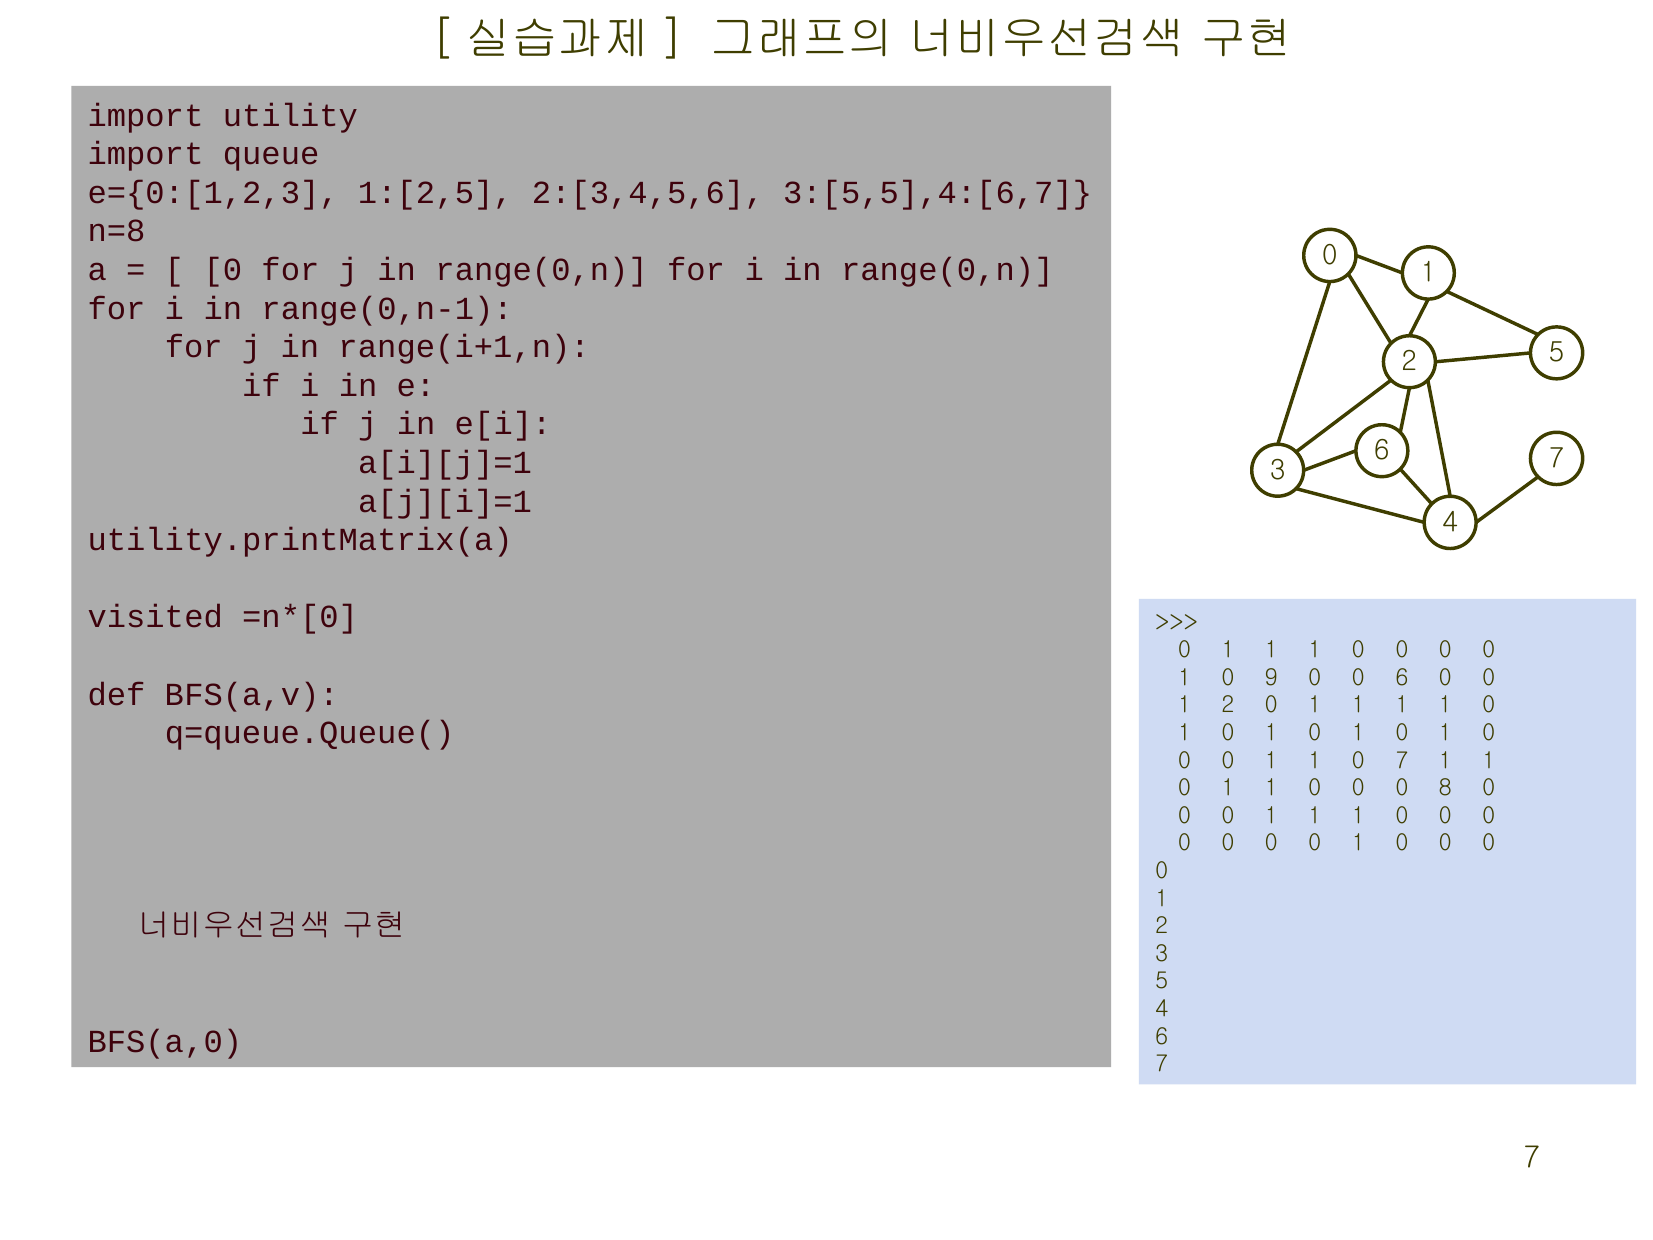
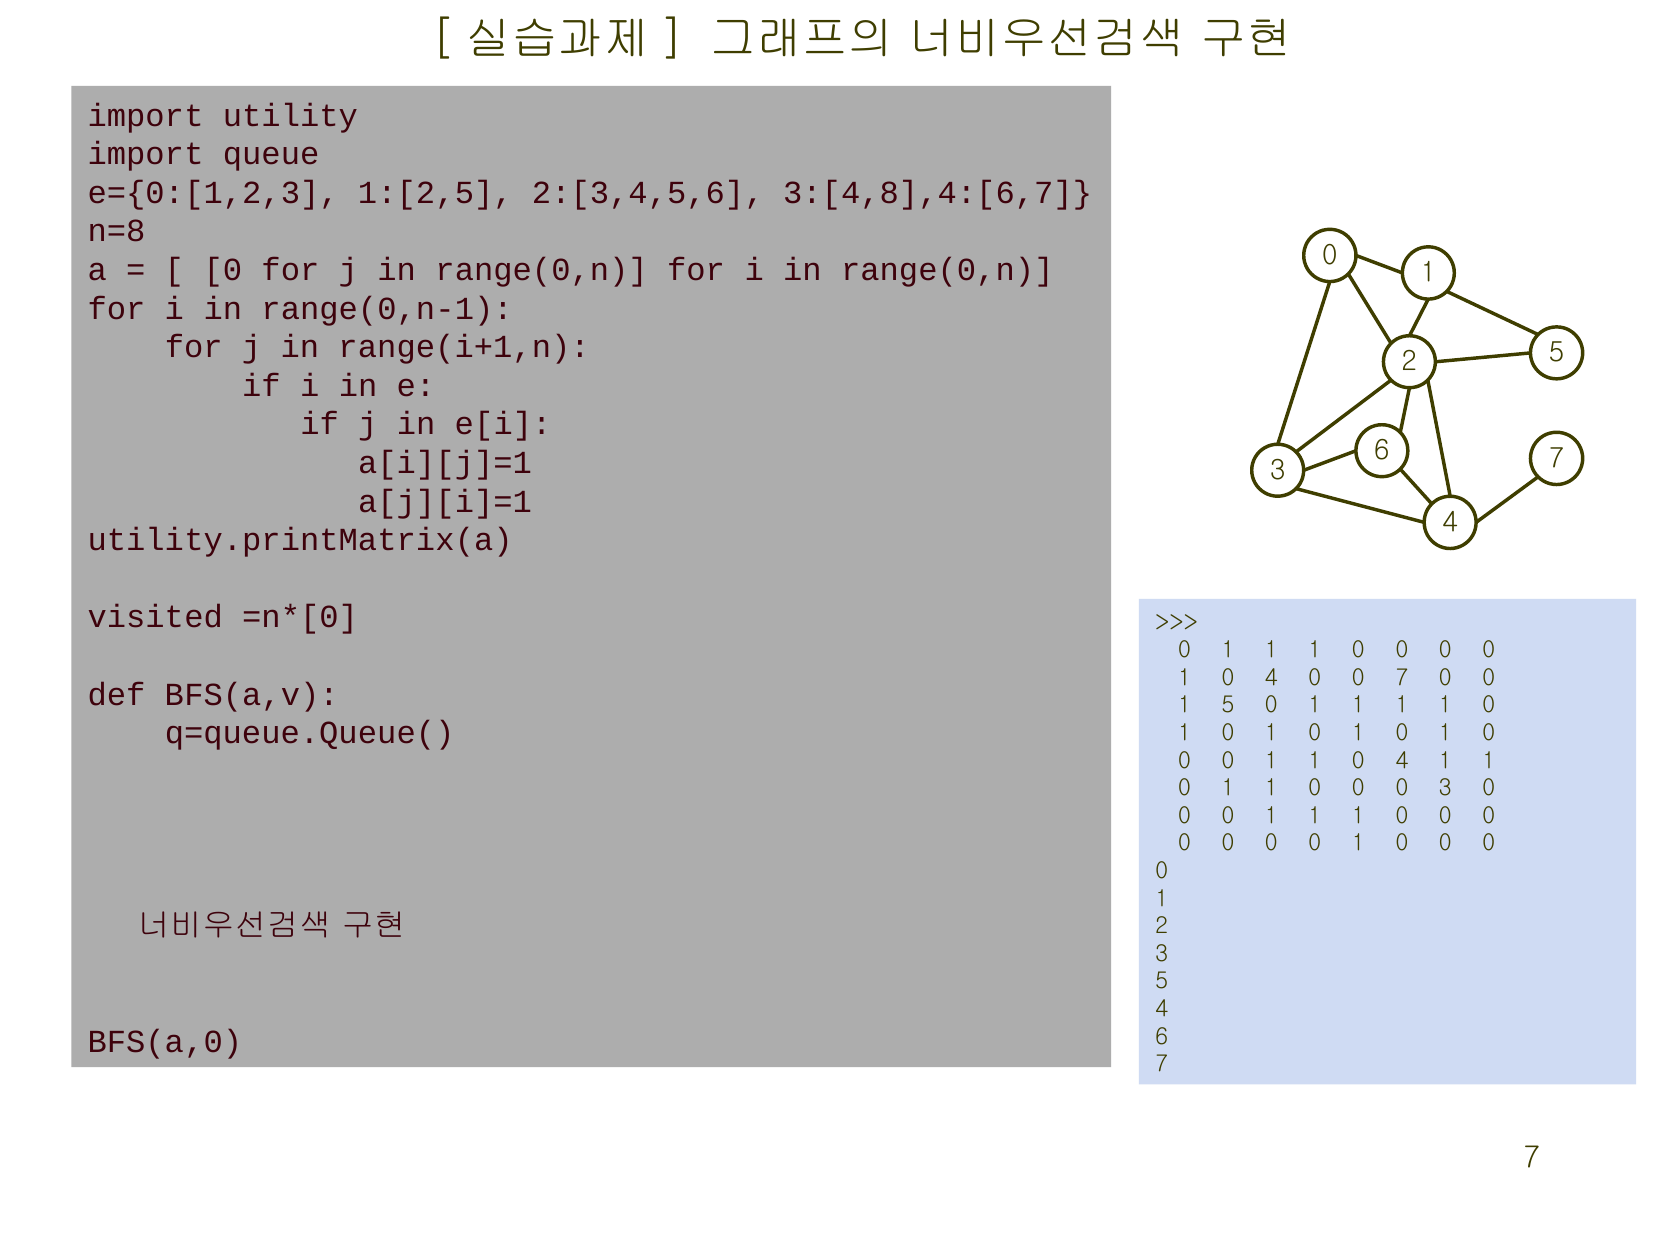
3:[5,5],4:[6,7: 3:[5,5],4:[6,7 -> 3:[4,8],4:[6,7
9 at (1271, 678): 9 -> 4
0 6: 6 -> 7
2 at (1228, 705): 2 -> 5
1 1 0 7: 7 -> 4
0 8: 8 -> 3
